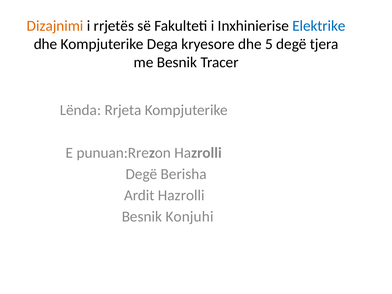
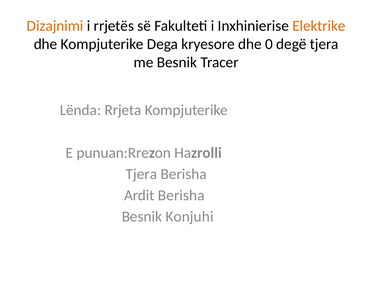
Elektrike colour: blue -> orange
5: 5 -> 0
Degë at (141, 174): Degë -> Tjera
Ardit Hazrolli: Hazrolli -> Berisha
